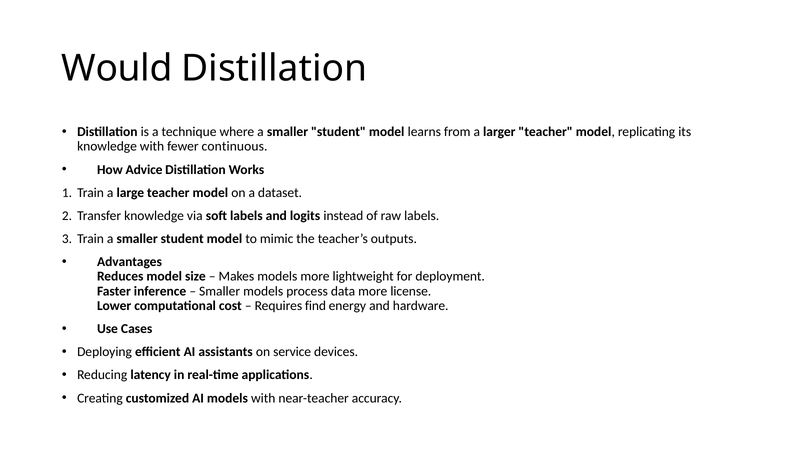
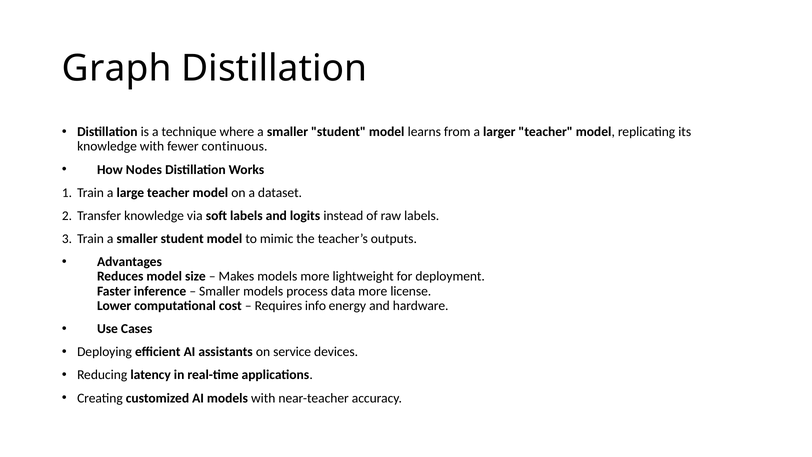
Would: Would -> Graph
Advice: Advice -> Nodes
find: find -> info
